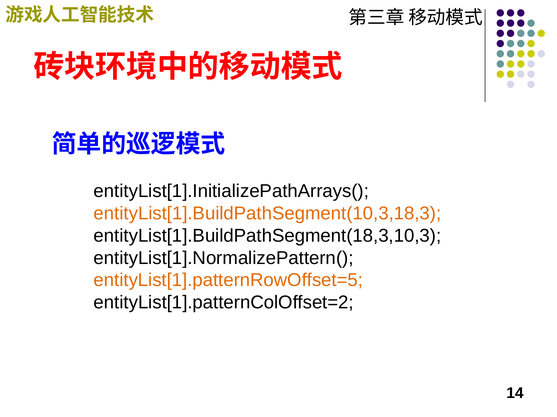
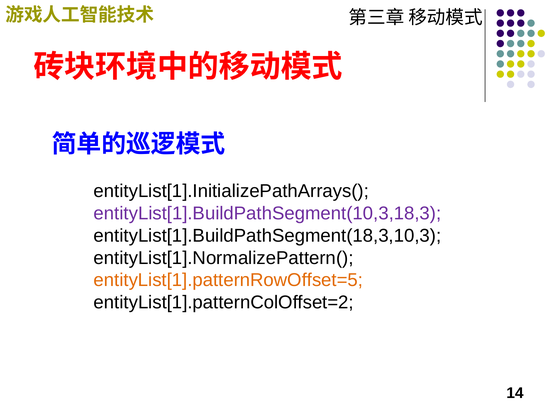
entityList[1].BuildPathSegment(10,3,18,3 colour: orange -> purple
